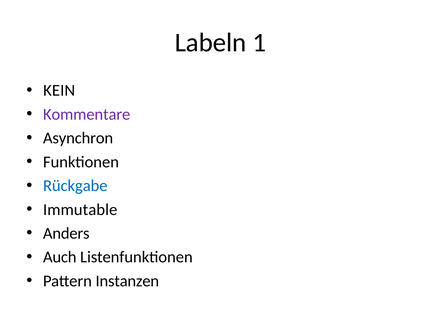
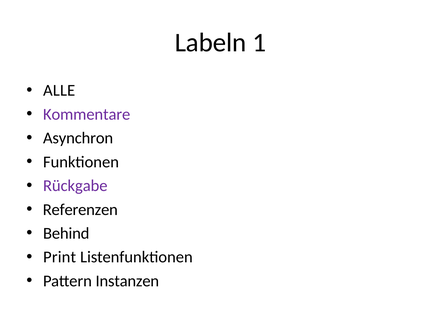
KEIN: KEIN -> ALLE
Rückgabe colour: blue -> purple
Immutable: Immutable -> Referenzen
Anders: Anders -> Behind
Auch: Auch -> Print
